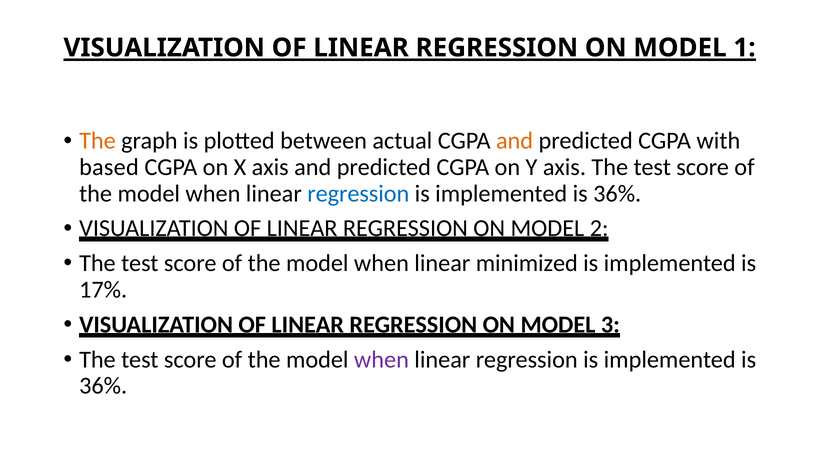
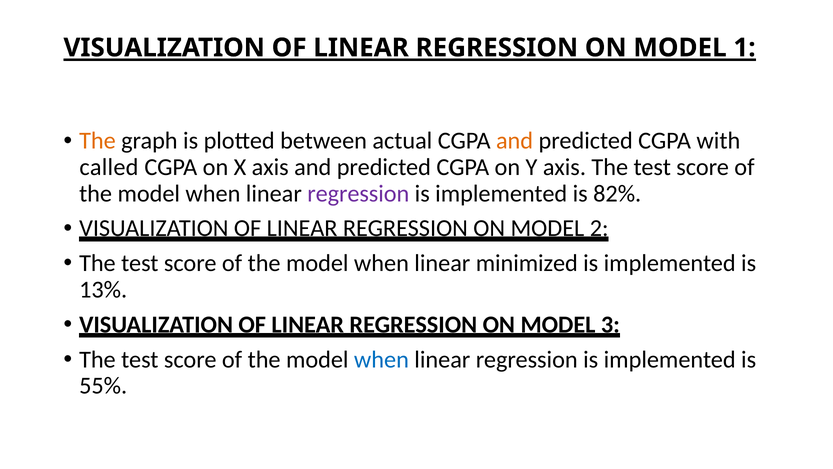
based: based -> called
regression at (358, 193) colour: blue -> purple
36% at (617, 193): 36% -> 82%
17%: 17% -> 13%
when at (381, 359) colour: purple -> blue
36% at (103, 386): 36% -> 55%
